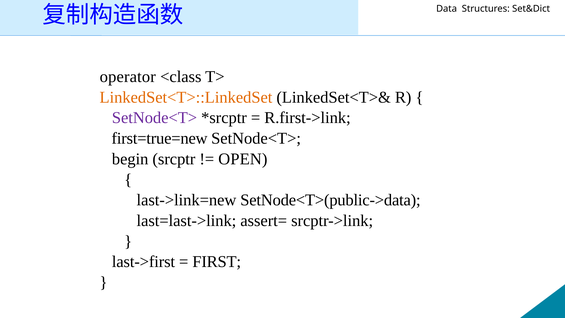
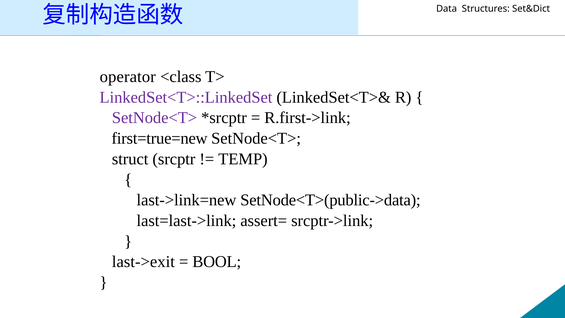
LinkedSet<T>::LinkedSet colour: orange -> purple
begin: begin -> struct
OPEN: OPEN -> TEMP
last->first: last->first -> last->exit
FIRST: FIRST -> BOOL
